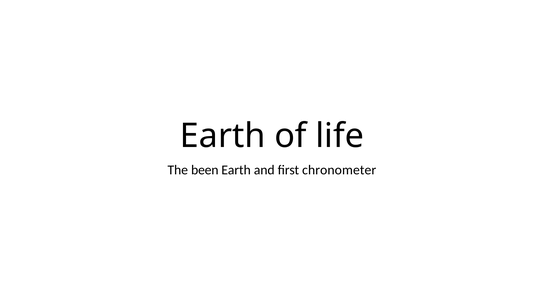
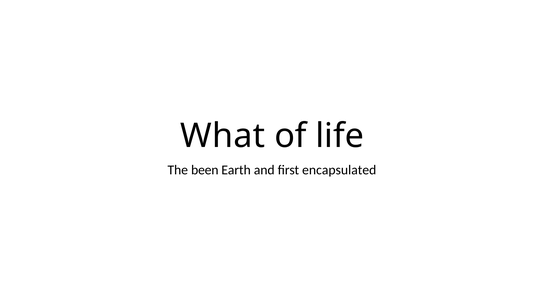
Earth at (223, 136): Earth -> What
chronometer: chronometer -> encapsulated
